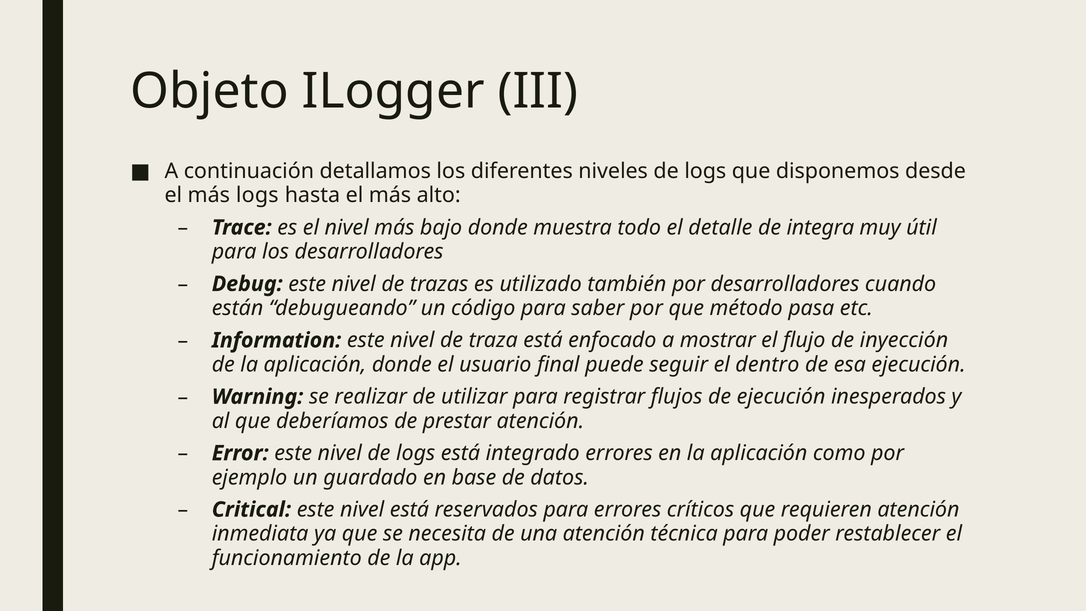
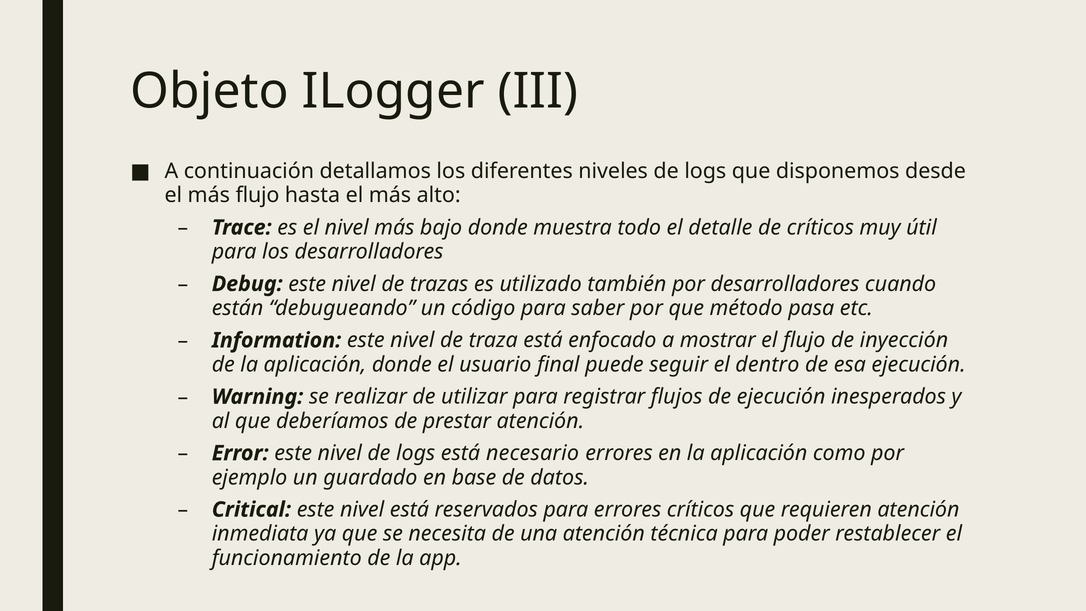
más logs: logs -> flujo
de integra: integra -> críticos
integrado: integrado -> necesario
